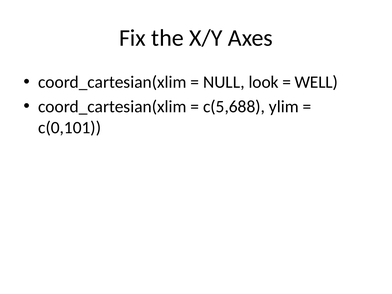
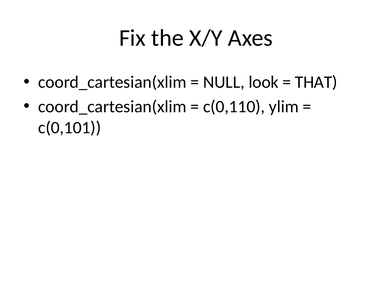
WELL: WELL -> THAT
c(5,688: c(5,688 -> c(0,110
